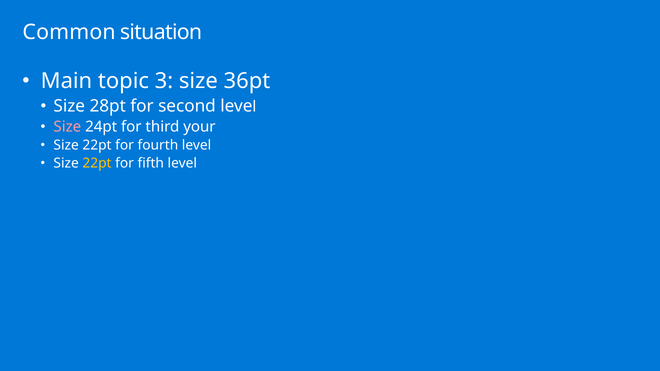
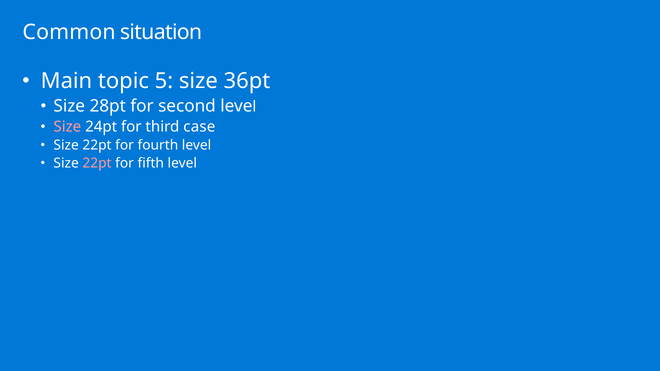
3: 3 -> 5
your: your -> case
22pt at (97, 163) colour: yellow -> pink
